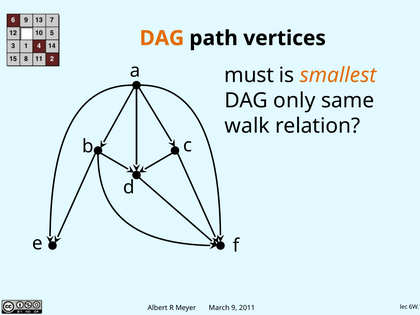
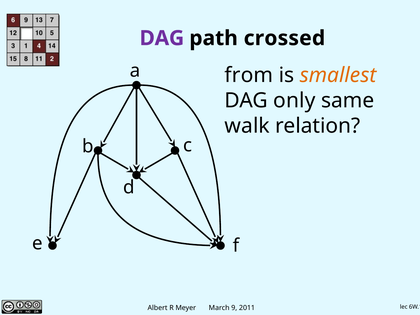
DAG at (162, 38) colour: orange -> purple
vertices: vertices -> crossed
must: must -> from
